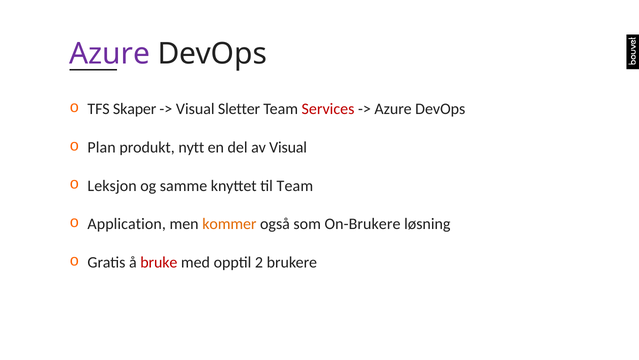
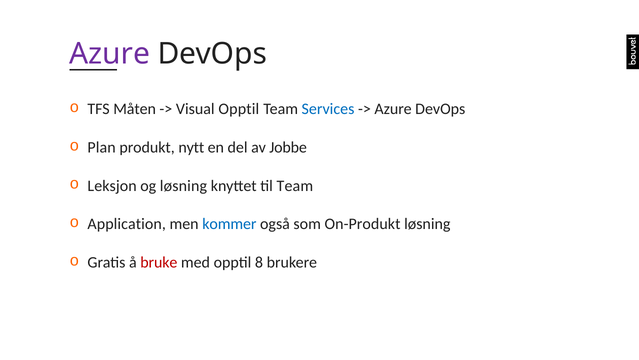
Skaper: Skaper -> Måten
Visual Sletter: Sletter -> Opptil
Services colour: red -> blue
av Visual: Visual -> Jobbe
og samme: samme -> løsning
kommer colour: orange -> blue
On-Brukere: On-Brukere -> On-Produkt
2: 2 -> 8
